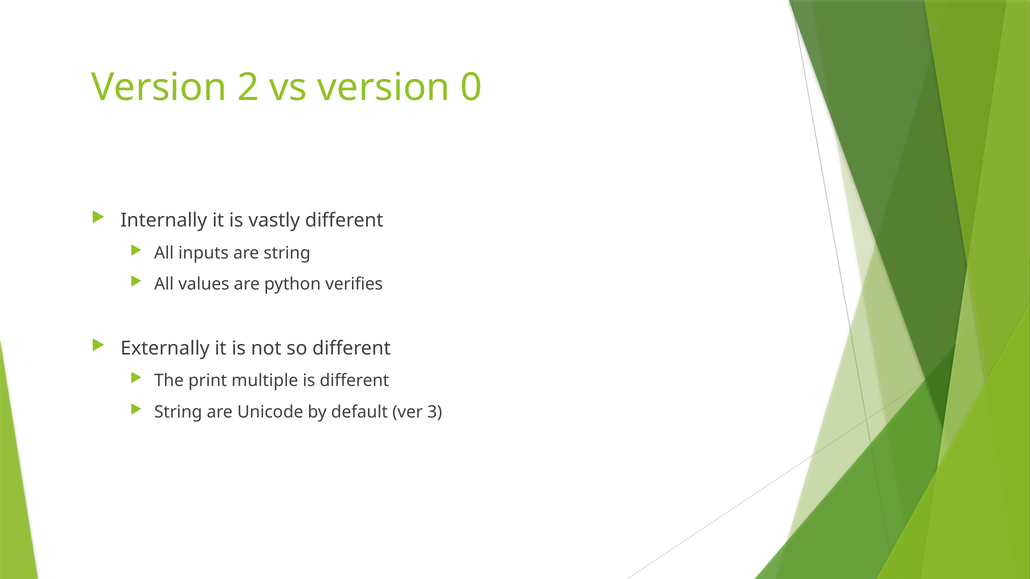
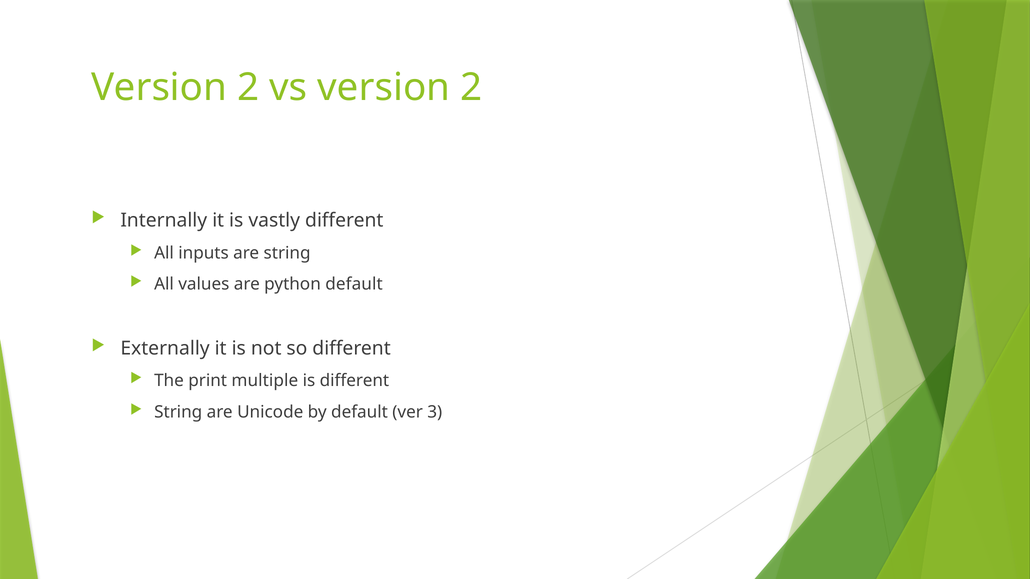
vs version 0: 0 -> 2
python verifies: verifies -> default
